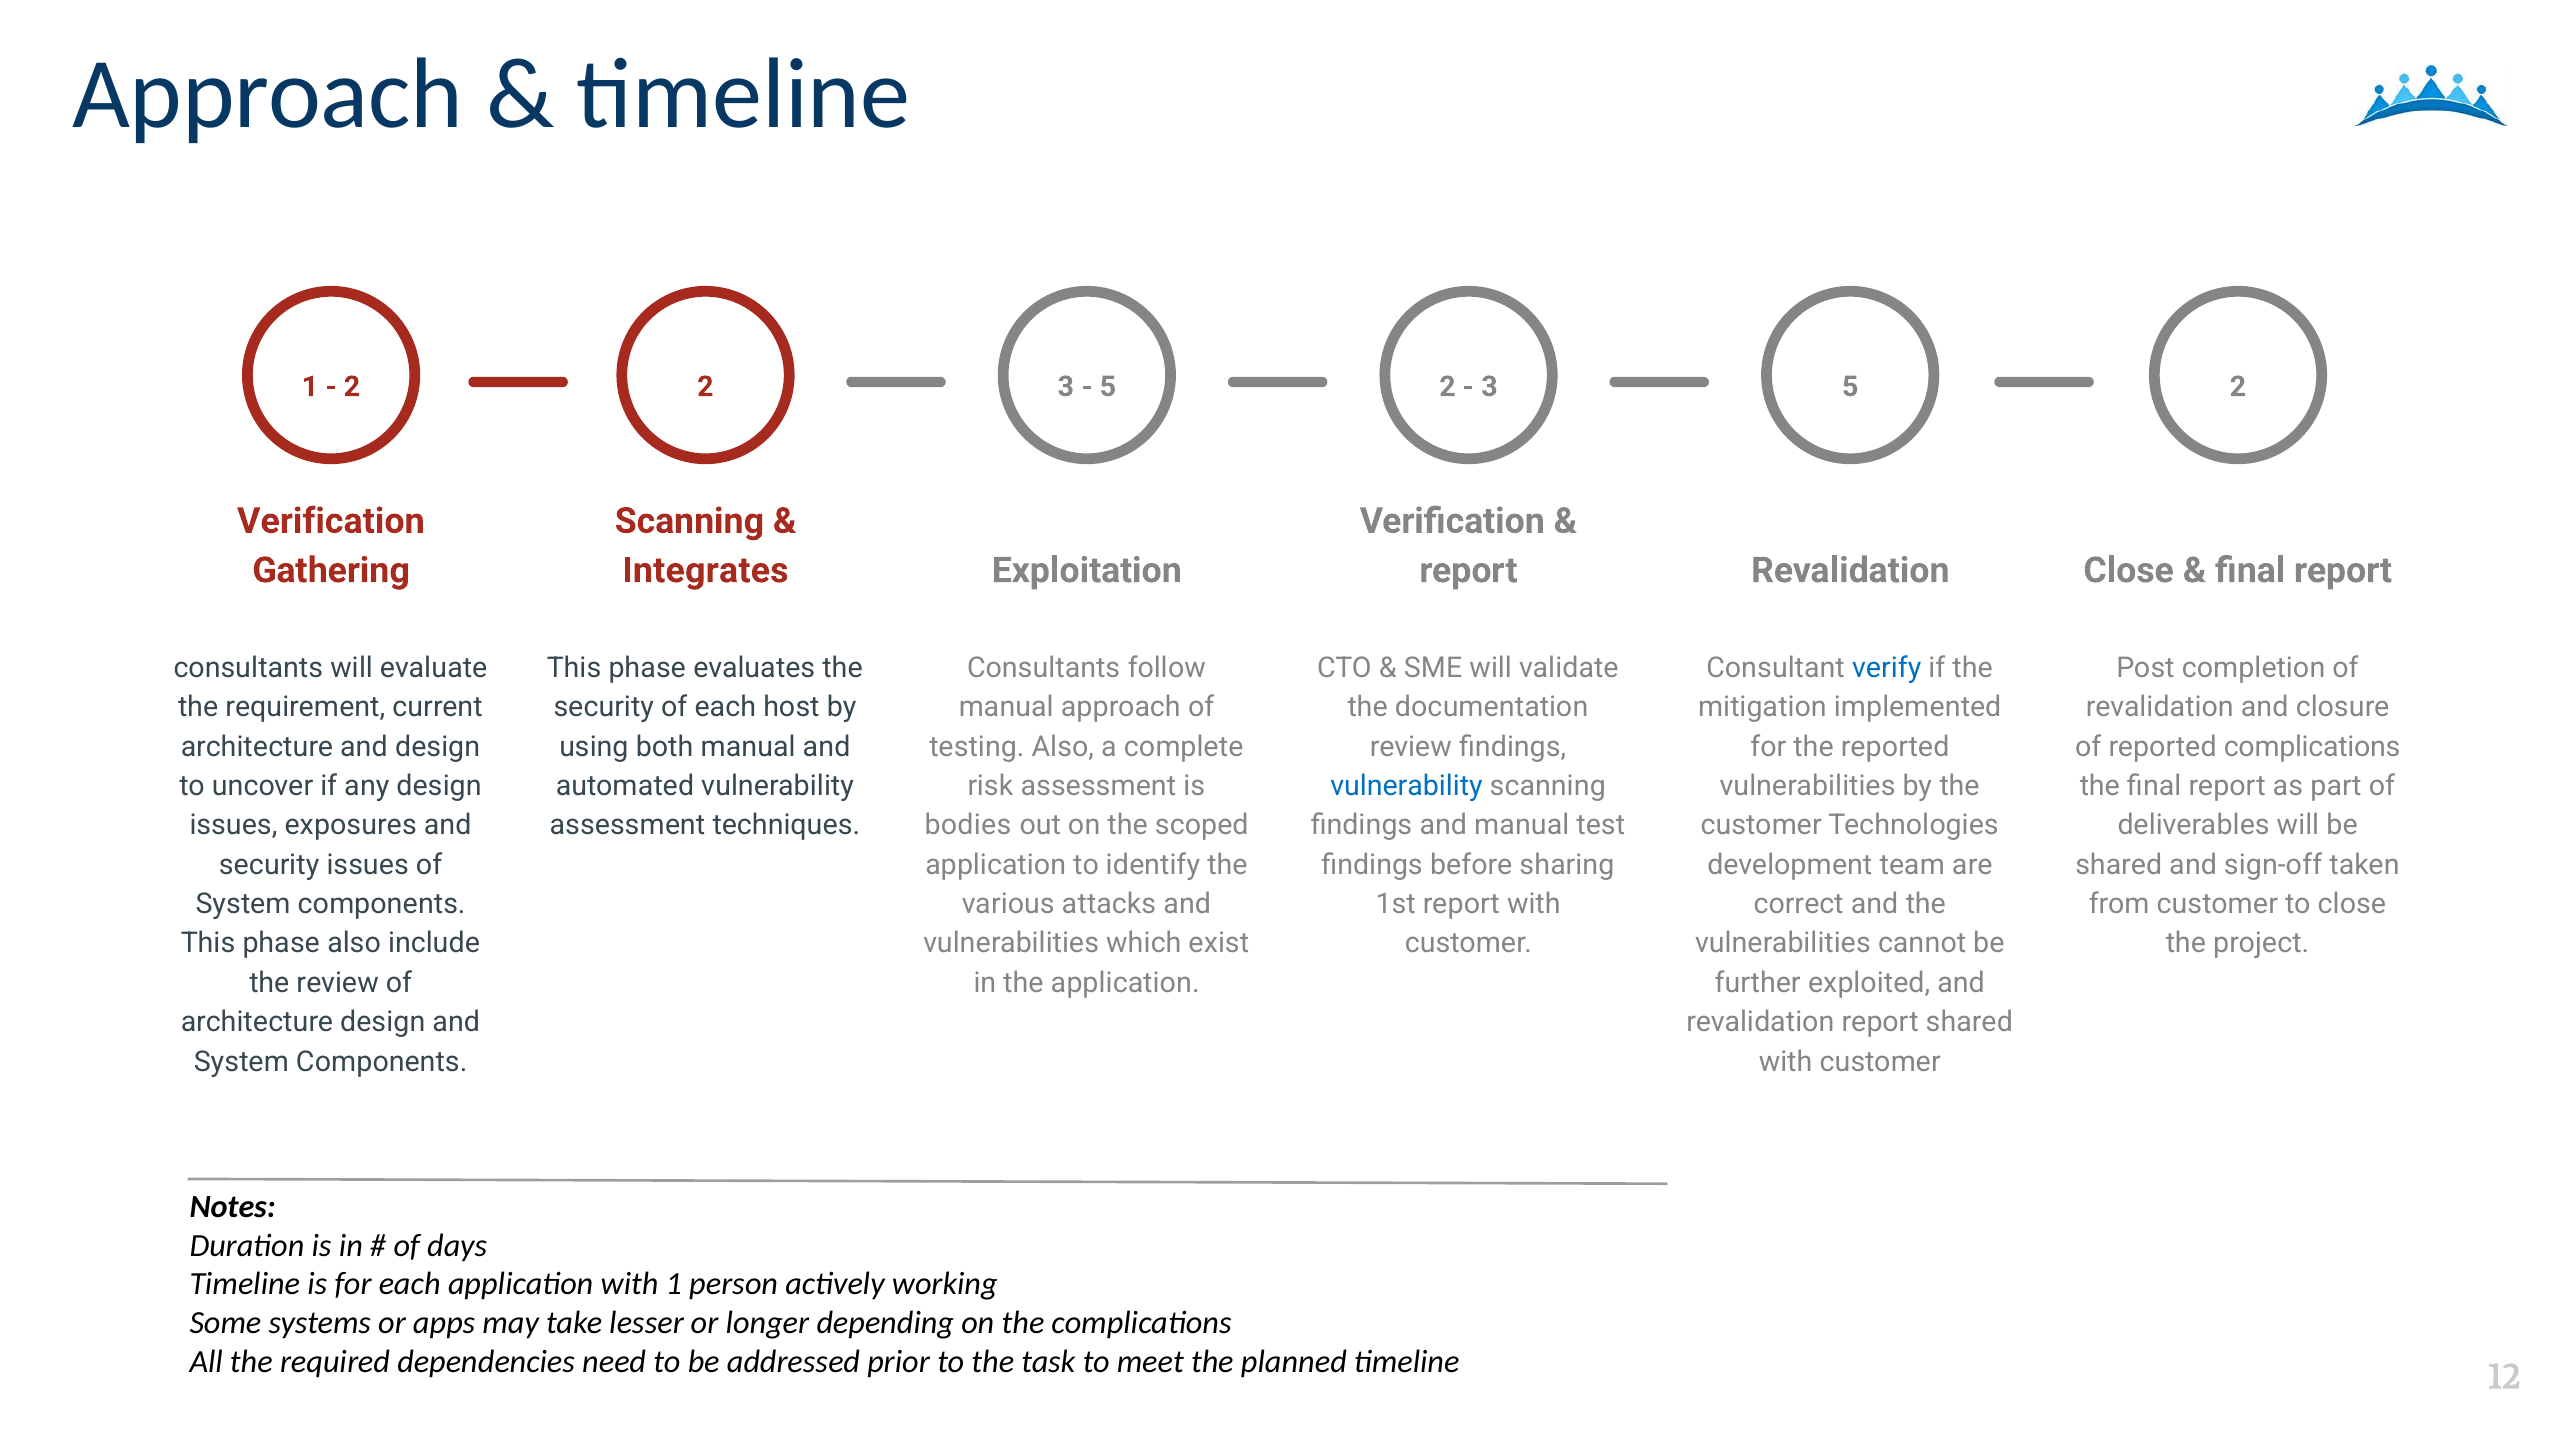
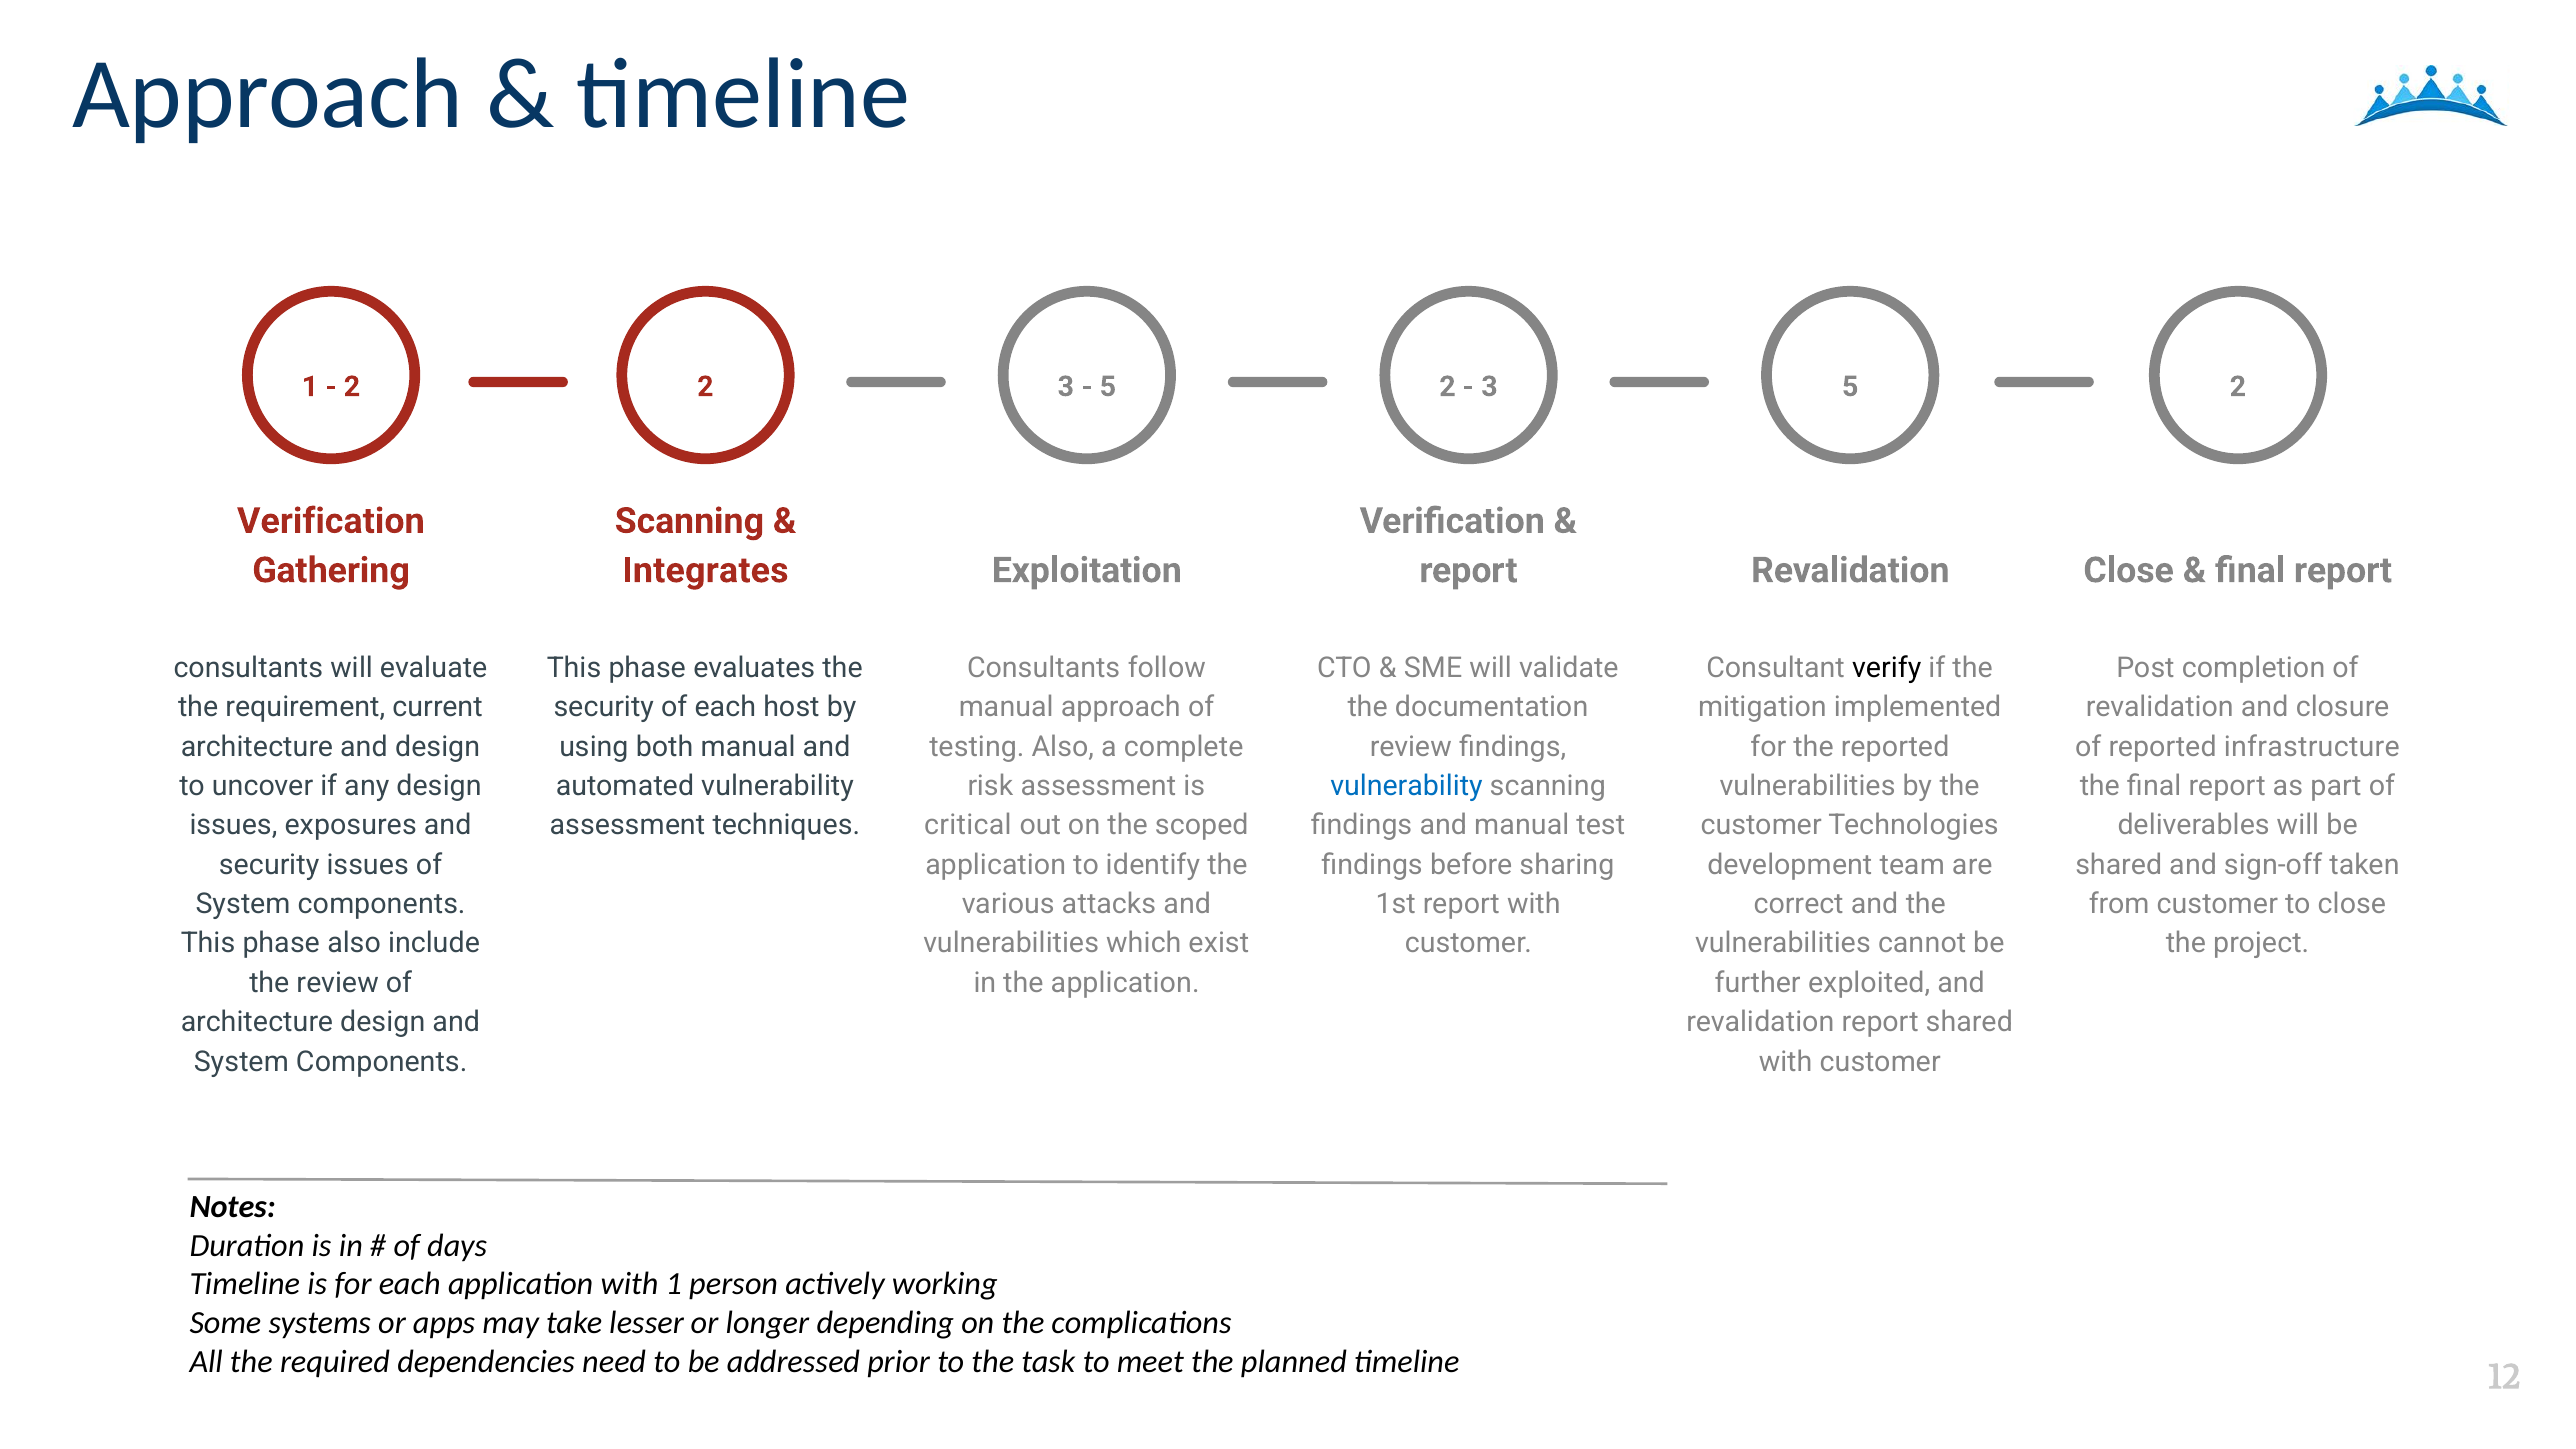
verify colour: blue -> black
reported complications: complications -> infrastructure
bodies: bodies -> critical
